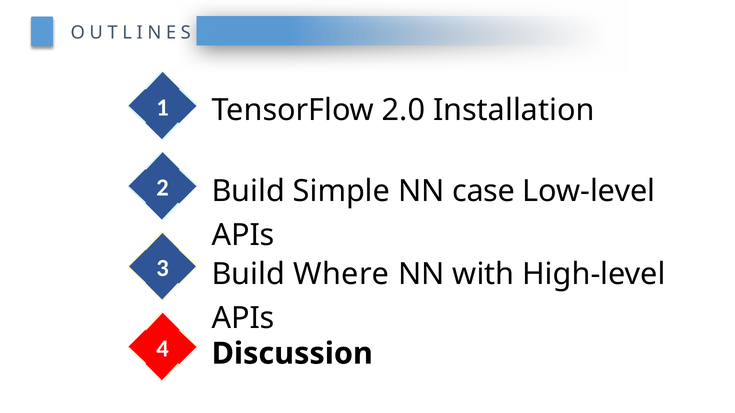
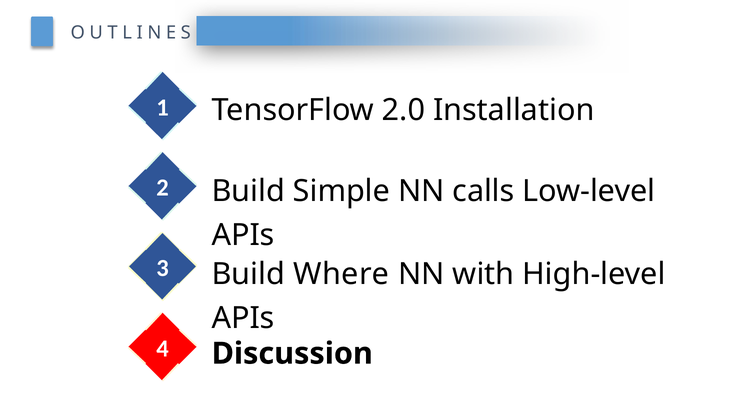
case: case -> calls
